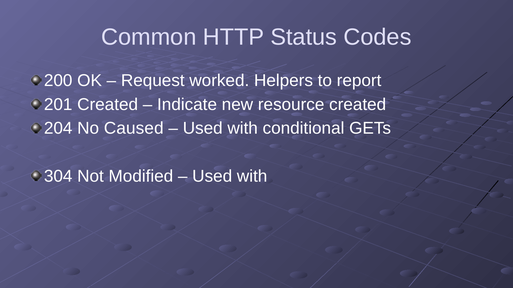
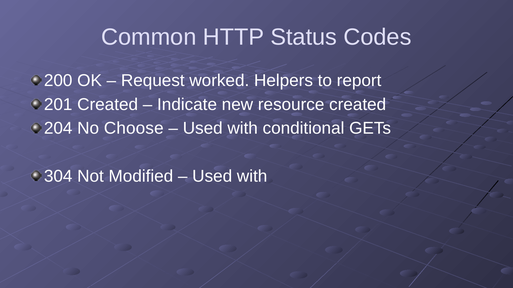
Caused: Caused -> Choose
